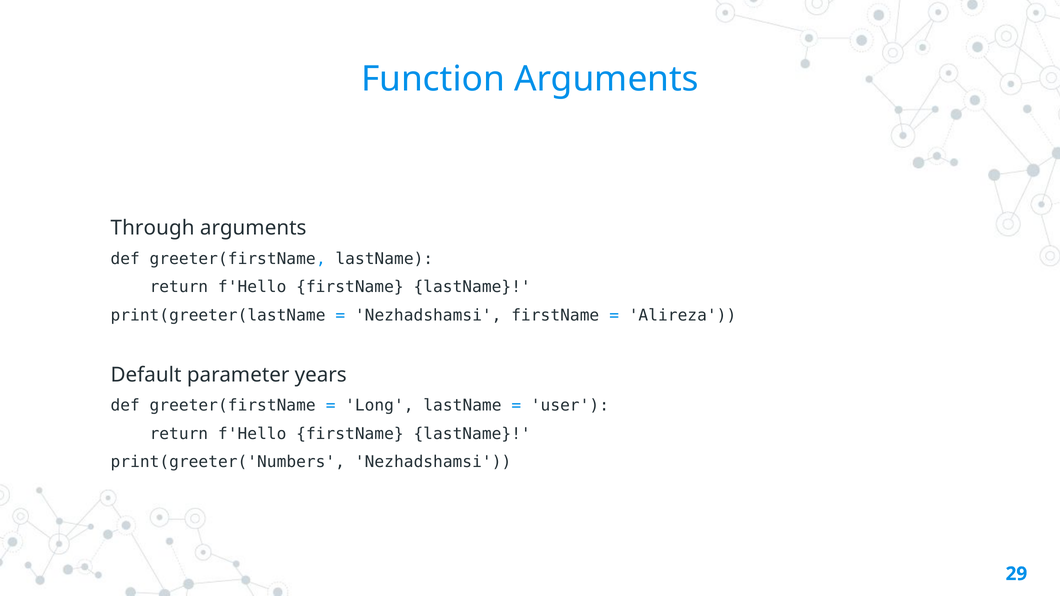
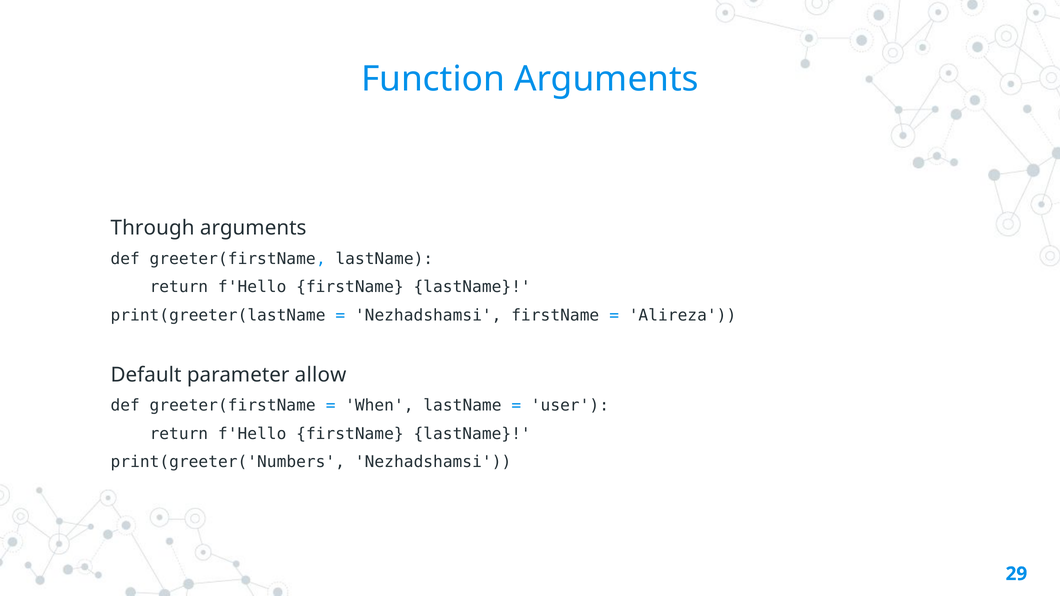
years: years -> allow
Long: Long -> When
